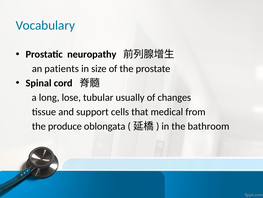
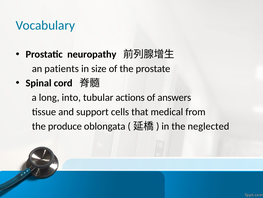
lose: lose -> into
usually: usually -> actions
changes: changes -> answers
bathroom: bathroom -> neglected
